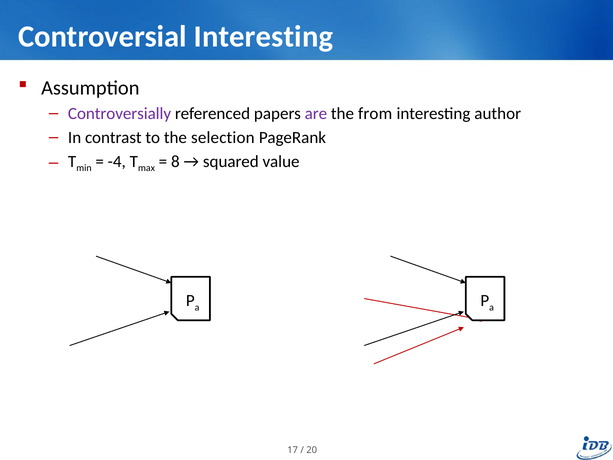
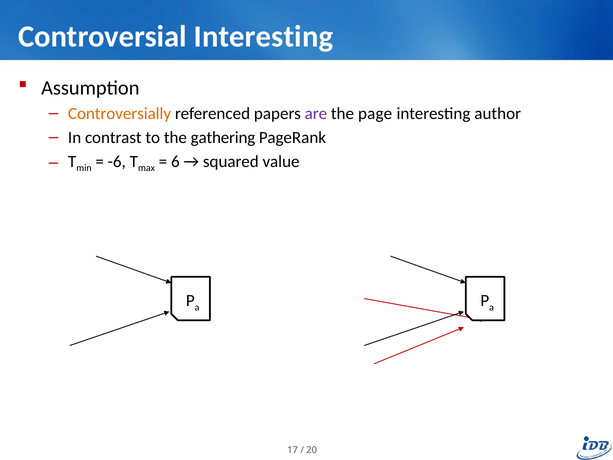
Controversially colour: purple -> orange
from: from -> page
selection: selection -> gathering
-4: -4 -> -6
8: 8 -> 6
